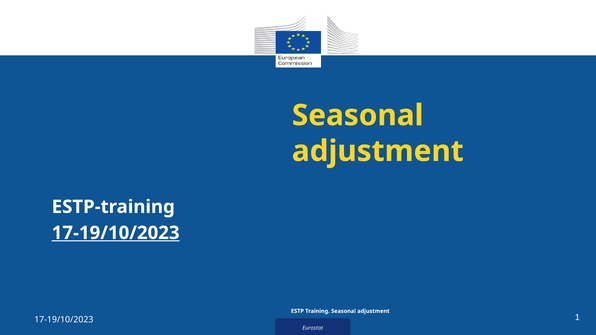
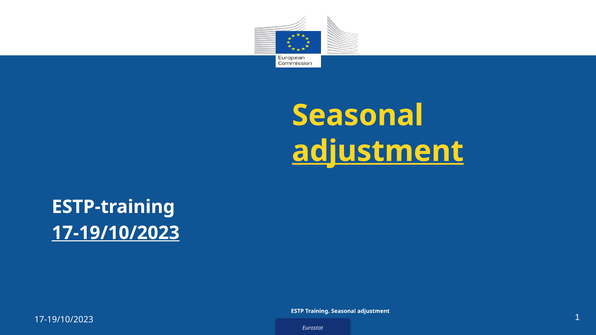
adjustment at (378, 151) underline: none -> present
